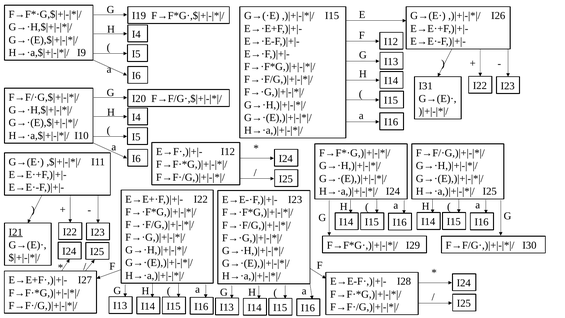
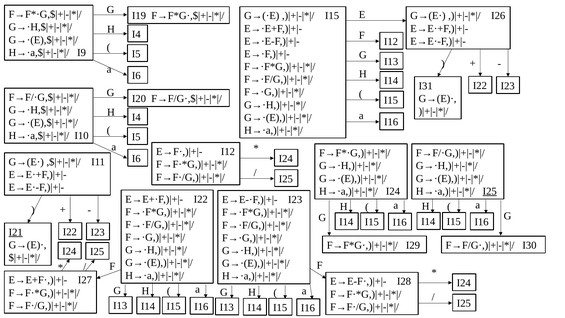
I25 at (490, 191) underline: none -> present
